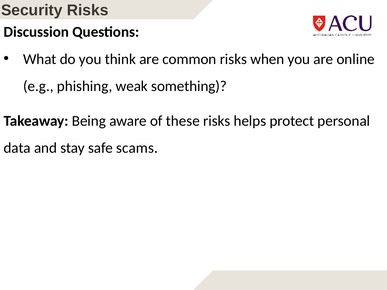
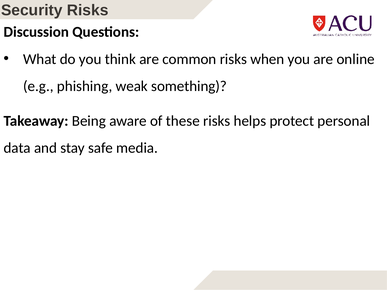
scams: scams -> media
